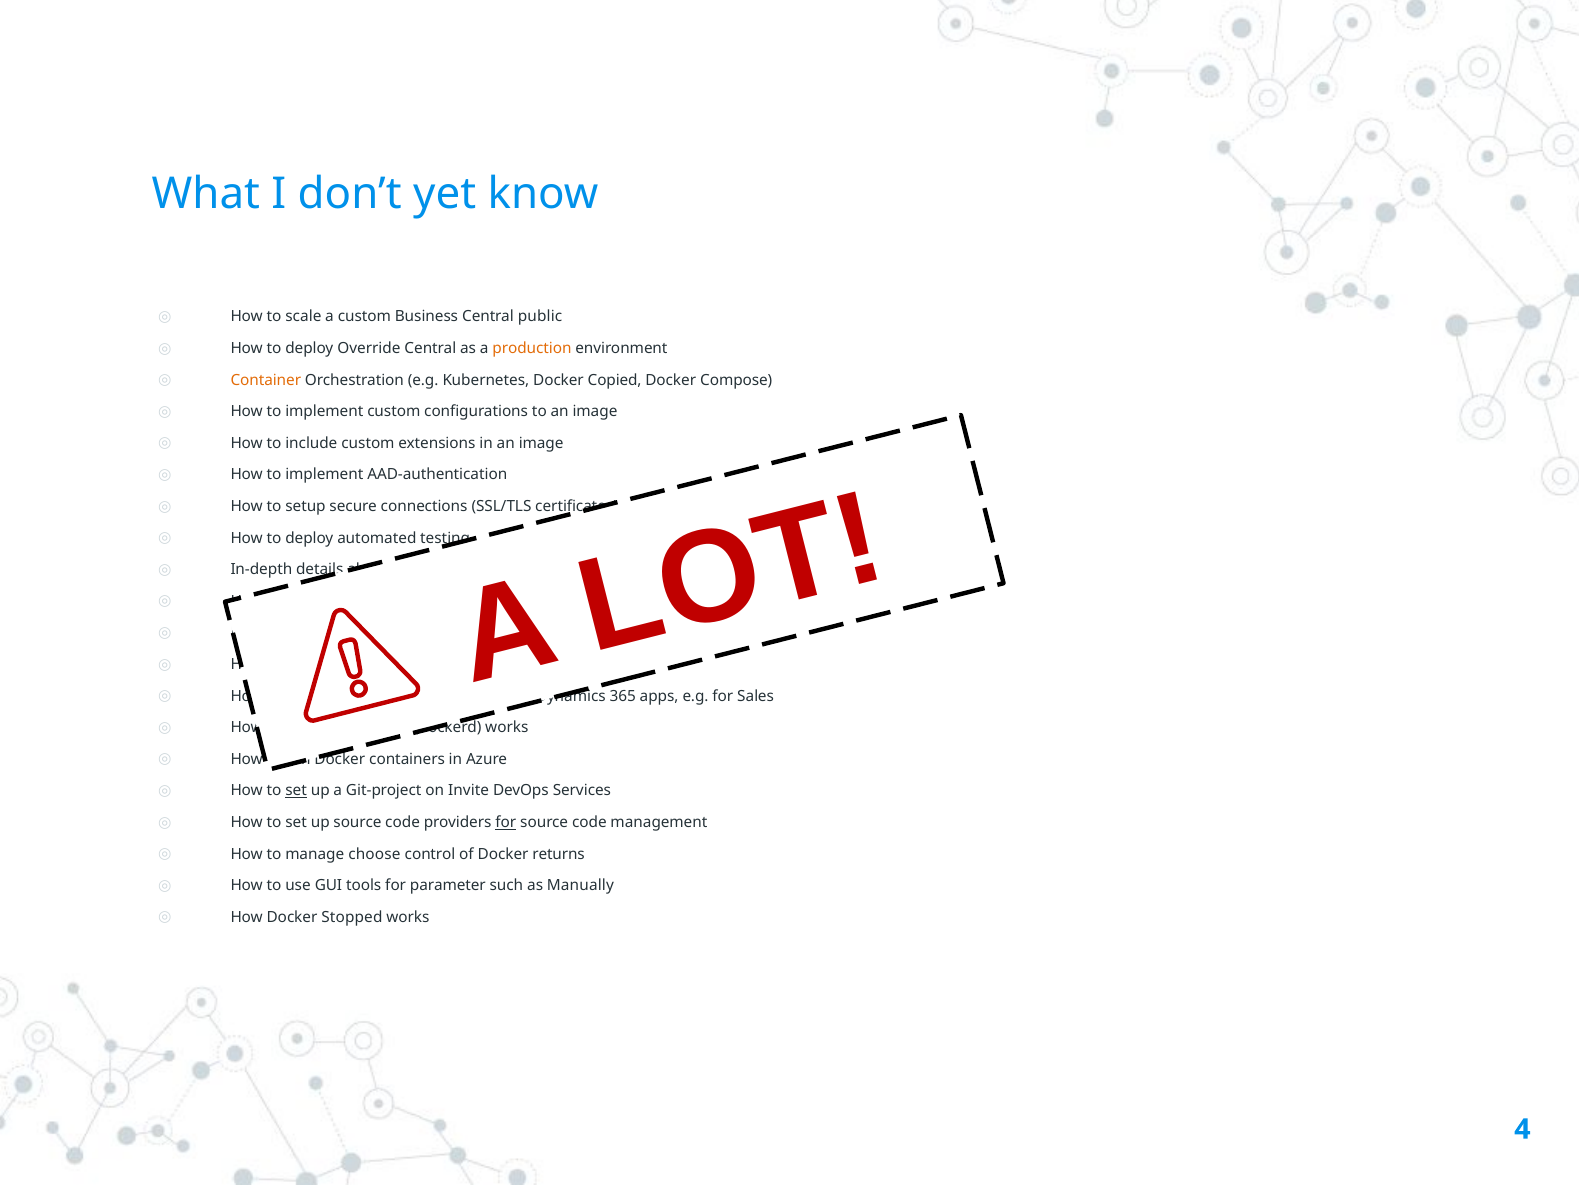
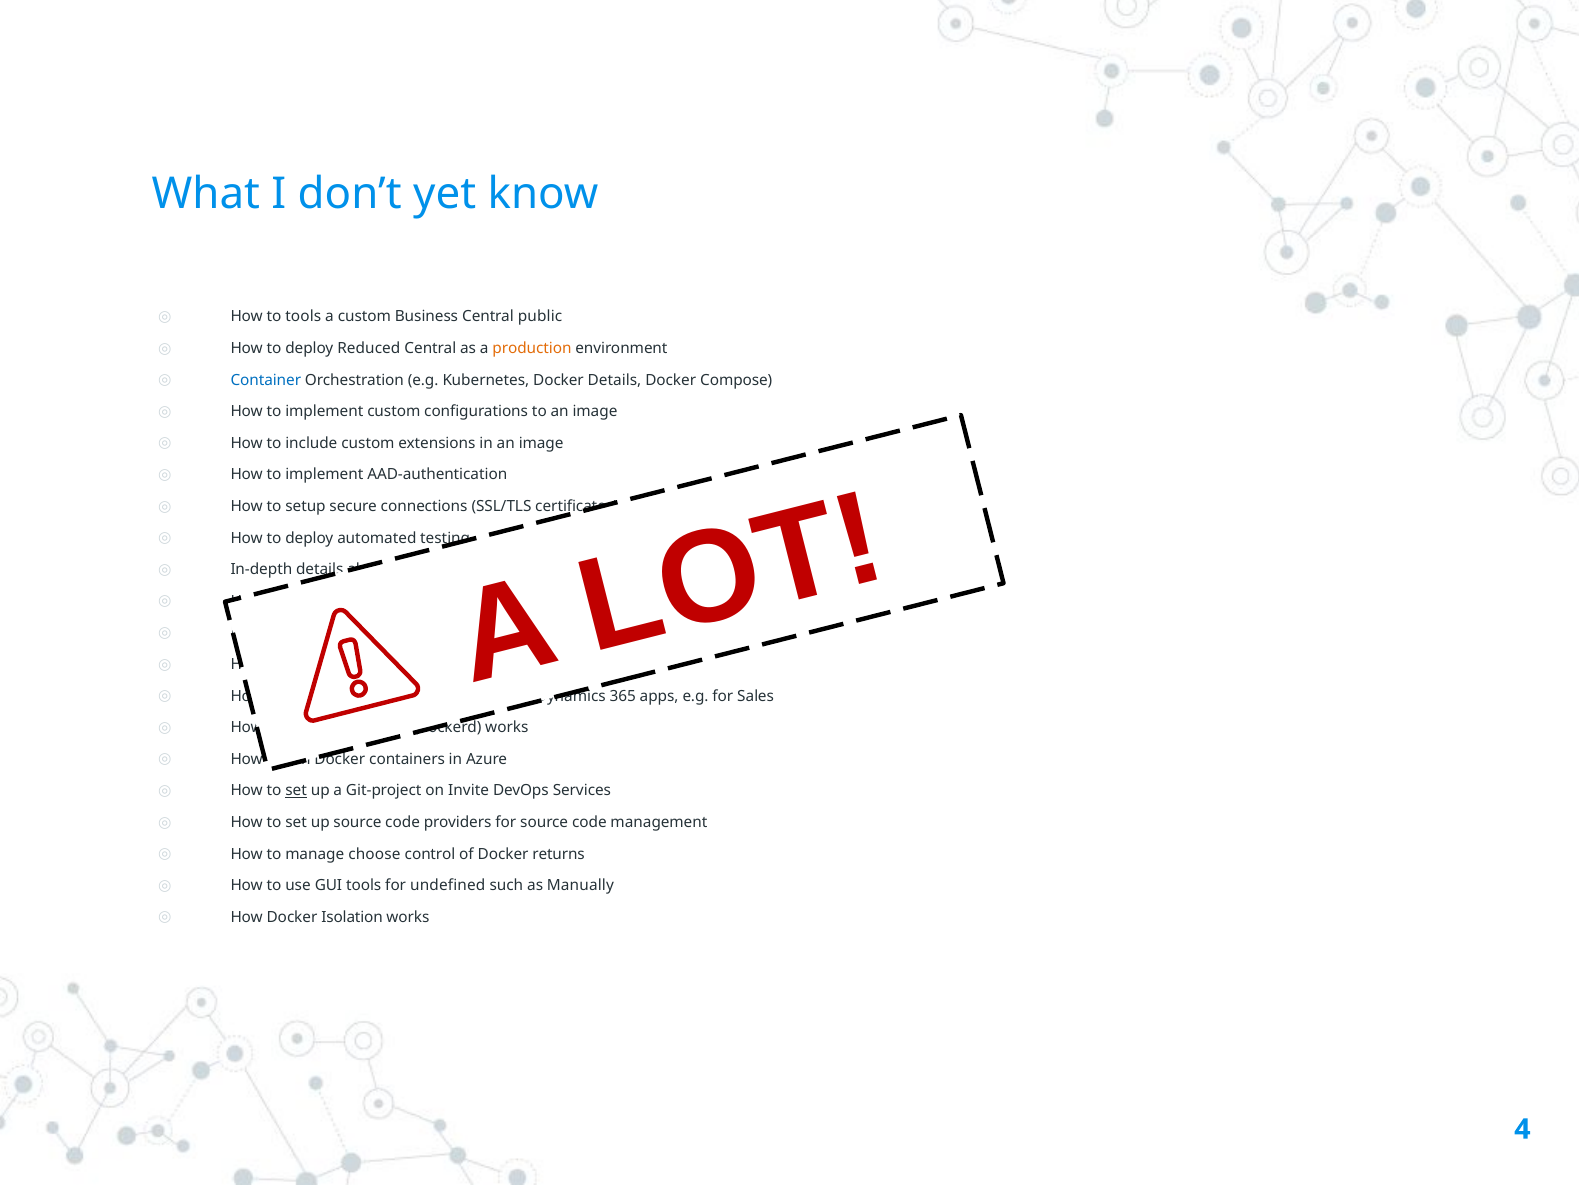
to scale: scale -> tools
Override: Override -> Reduced
Container colour: orange -> blue
Docker Copied: Copied -> Details
for at (506, 822) underline: present -> none
parameter: parameter -> undefined
Stopped: Stopped -> Isolation
